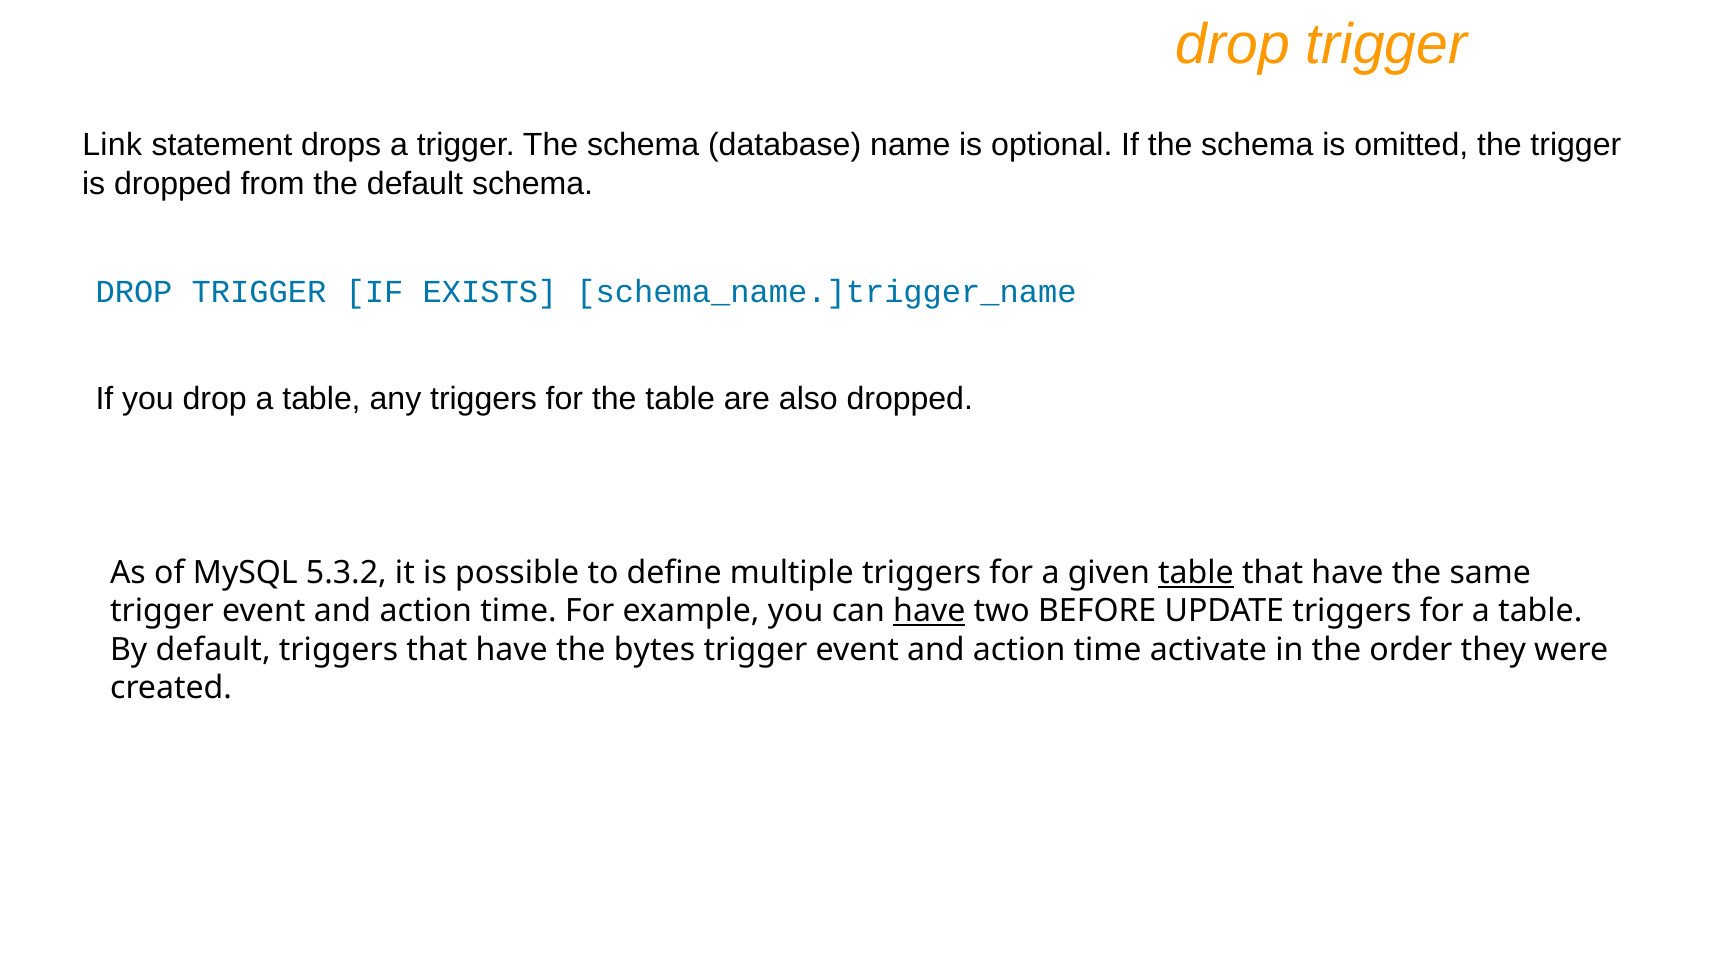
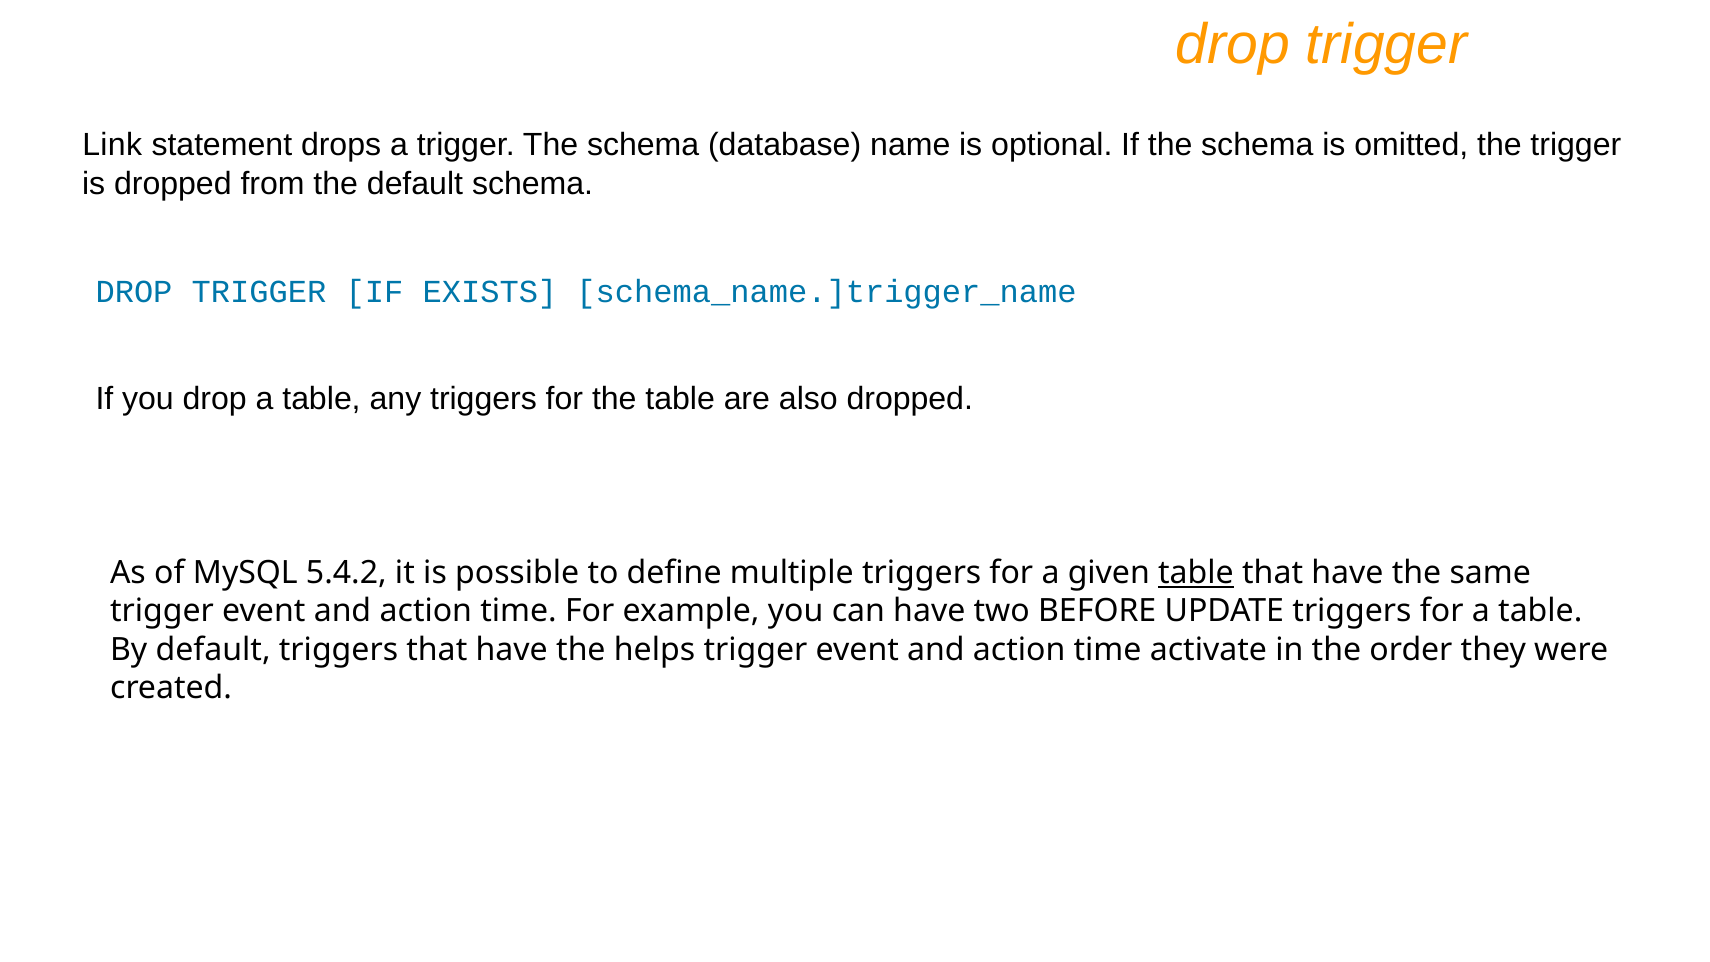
5.3.2: 5.3.2 -> 5.4.2
have at (929, 611) underline: present -> none
bytes: bytes -> helps
